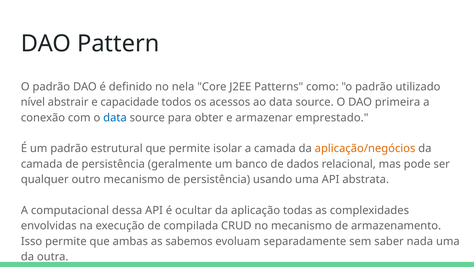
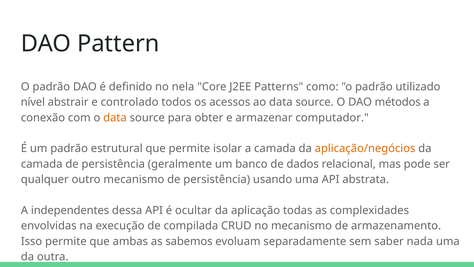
capacidade: capacidade -> controlado
primeira: primeira -> métodos
data at (115, 117) colour: blue -> orange
emprestado: emprestado -> computador
computacional: computacional -> independentes
